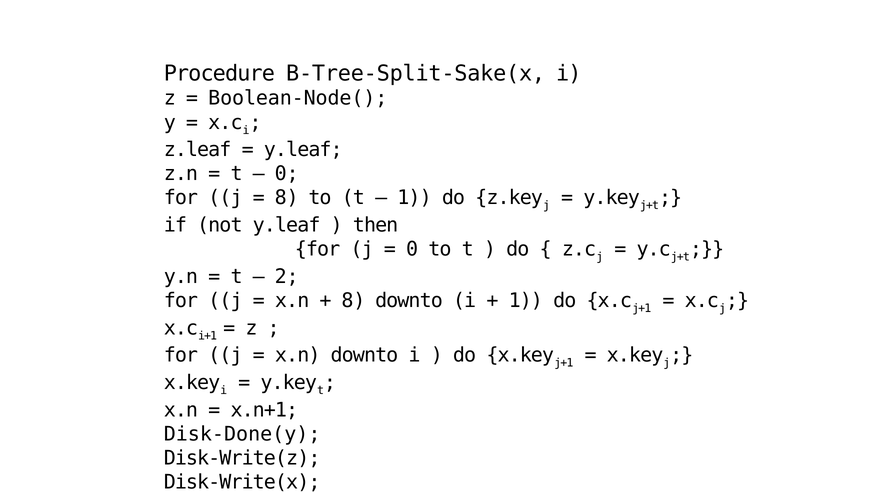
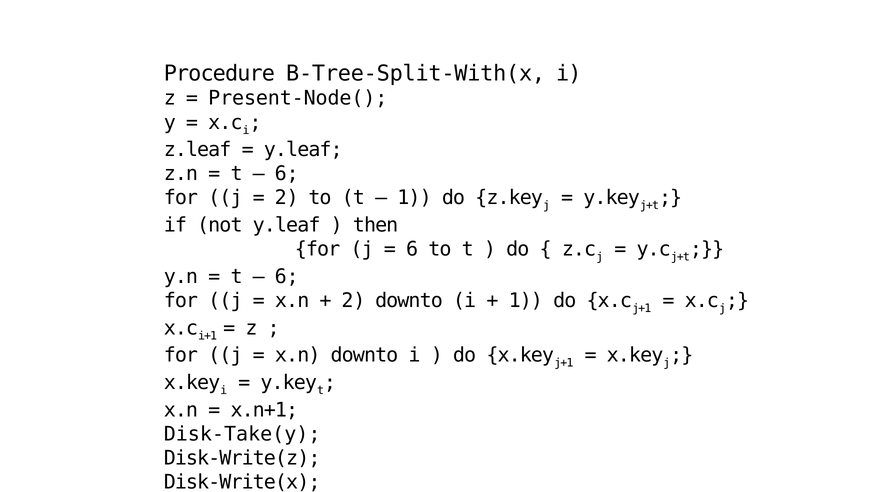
B-Tree-Split-Sake(x: B-Tree-Split-Sake(x -> B-Tree-Split-With(x
Boolean-Node(: Boolean-Node( -> Present-Node(
0 at (287, 174): 0 -> 6
8 at (287, 198): 8 -> 2
0 at (412, 249): 0 -> 6
2 at (287, 276): 2 -> 6
8 at (353, 300): 8 -> 2
Disk-Done(y: Disk-Done(y -> Disk-Take(y
